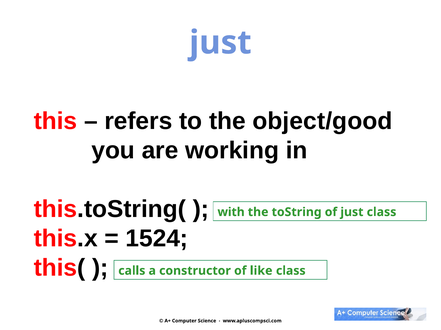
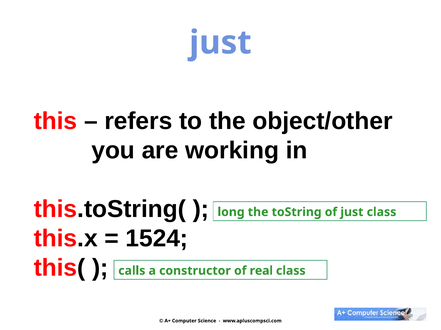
object/good: object/good -> object/other
with: with -> long
like: like -> real
